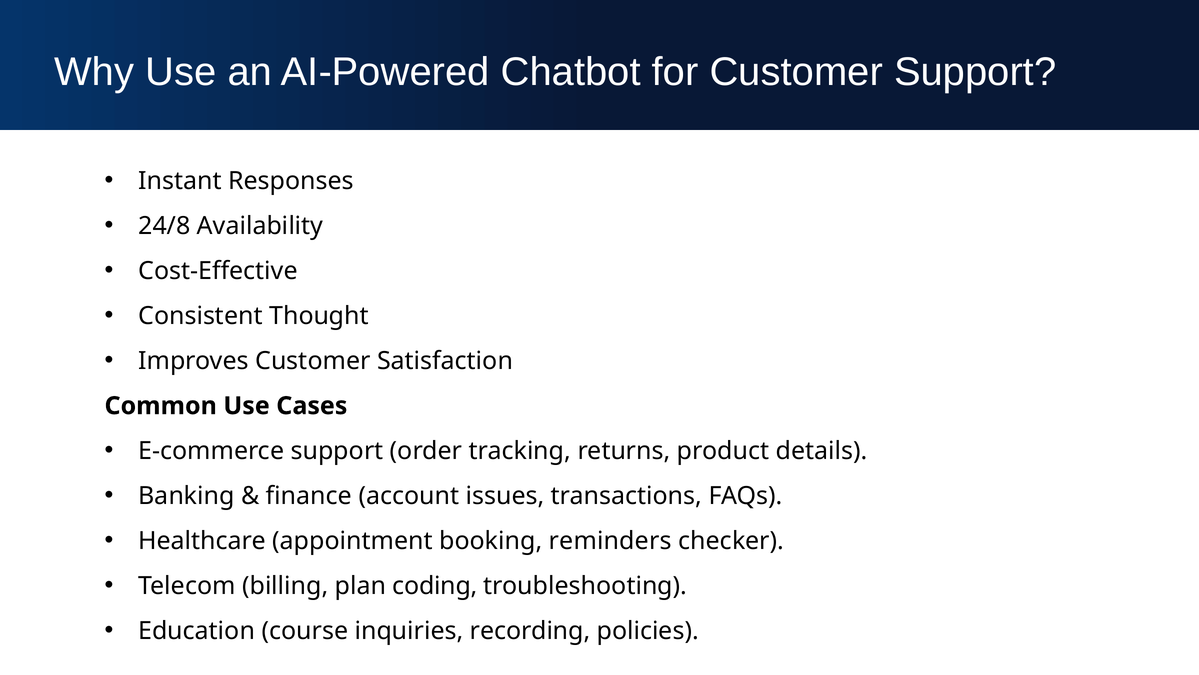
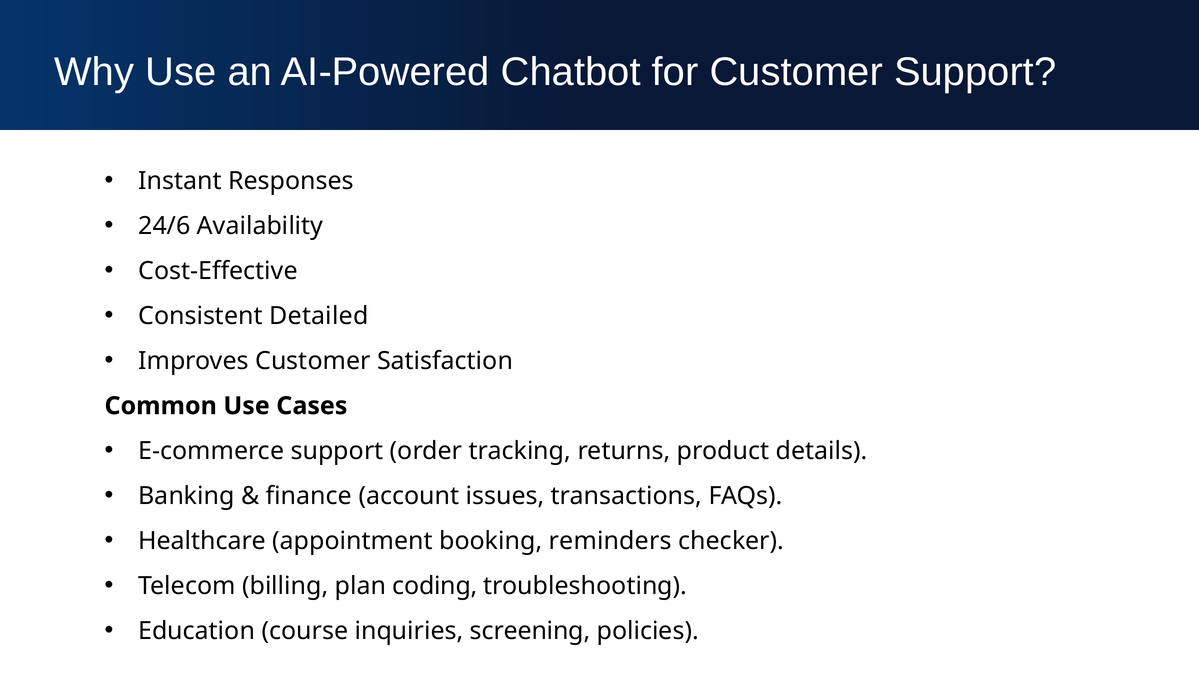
24/8: 24/8 -> 24/6
Thought: Thought -> Detailed
recording: recording -> screening
